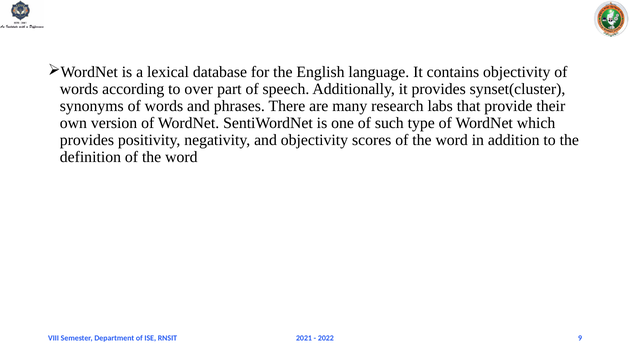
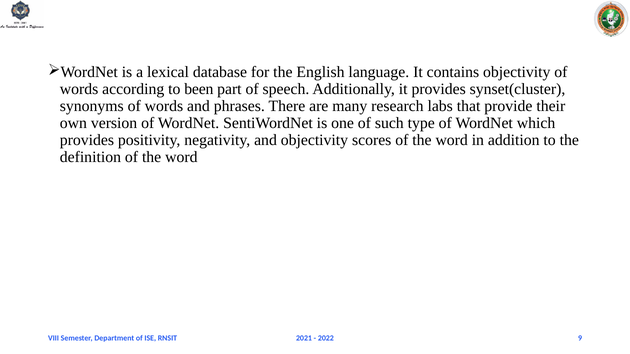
over: over -> been
